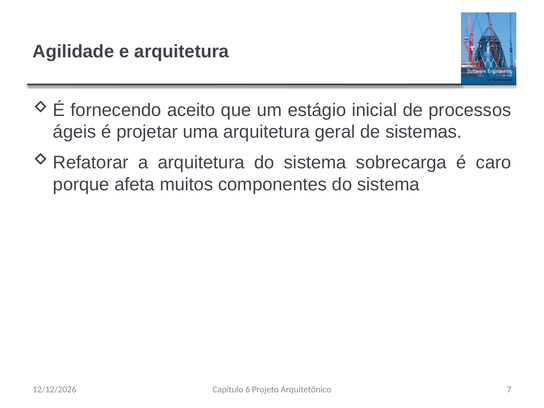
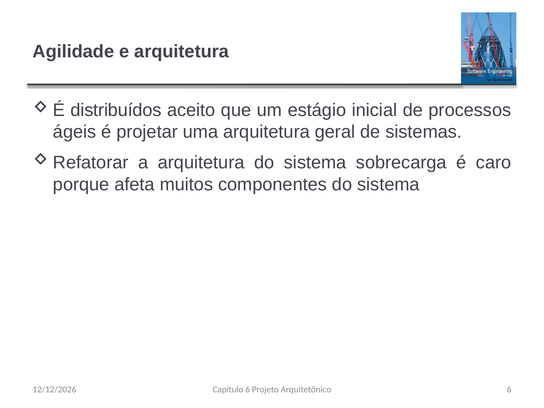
fornecendo: fornecendo -> distribuídos
Arquitetônico 7: 7 -> 6
